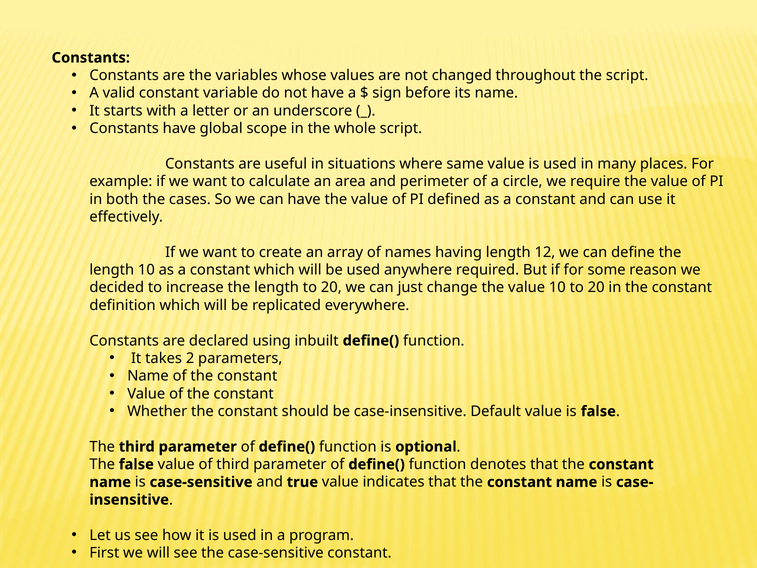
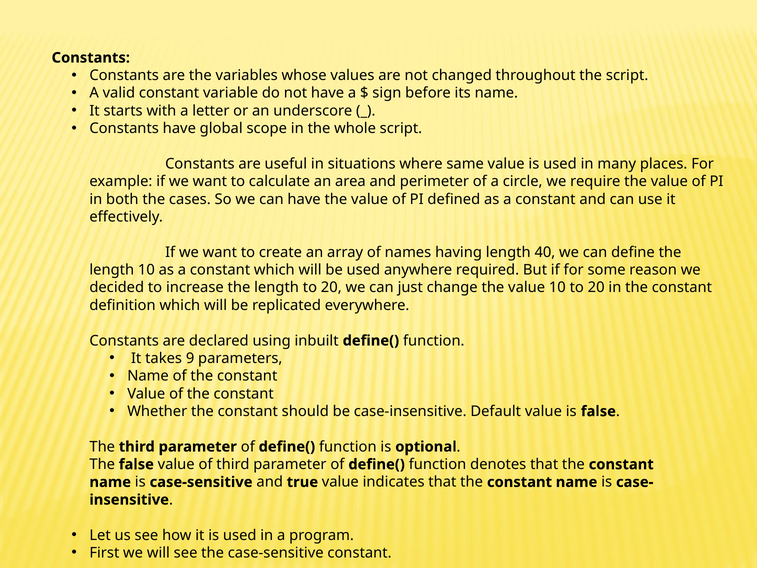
12: 12 -> 40
2: 2 -> 9
